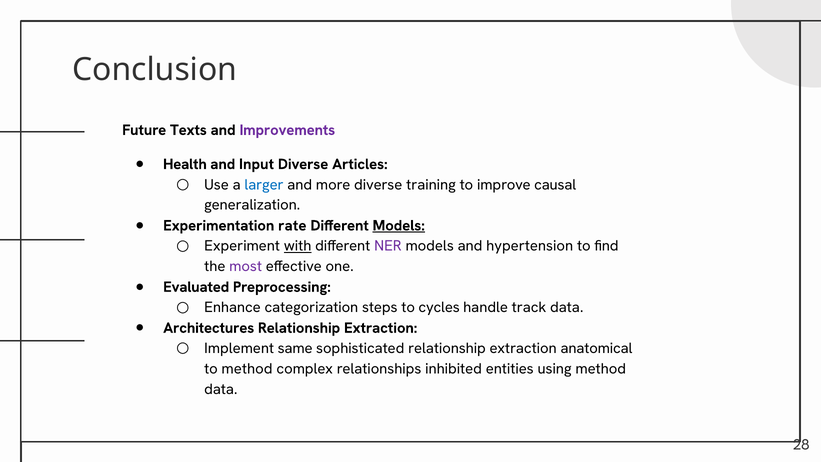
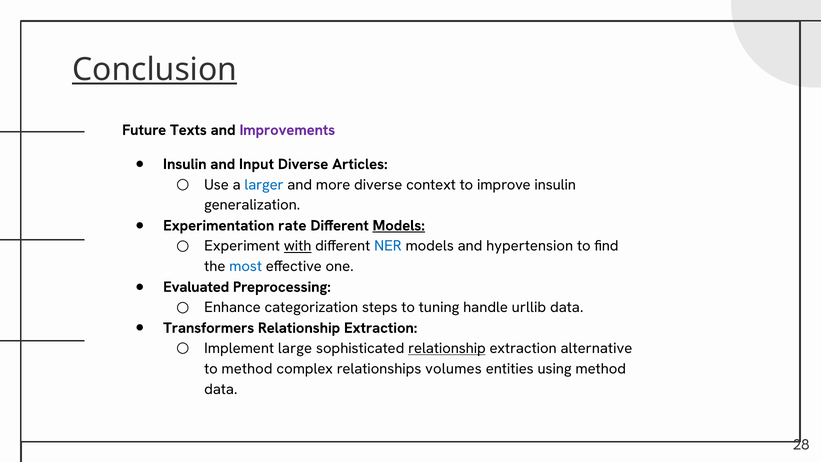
Conclusion underline: none -> present
Health at (185, 164): Health -> Insulin
training: training -> context
improve causal: causal -> insulin
NER colour: purple -> blue
most colour: purple -> blue
cycles: cycles -> tuning
track: track -> urllib
Architectures: Architectures -> Transformers
same: same -> large
relationship at (447, 348) underline: none -> present
anatomical: anatomical -> alternative
inhibited: inhibited -> volumes
